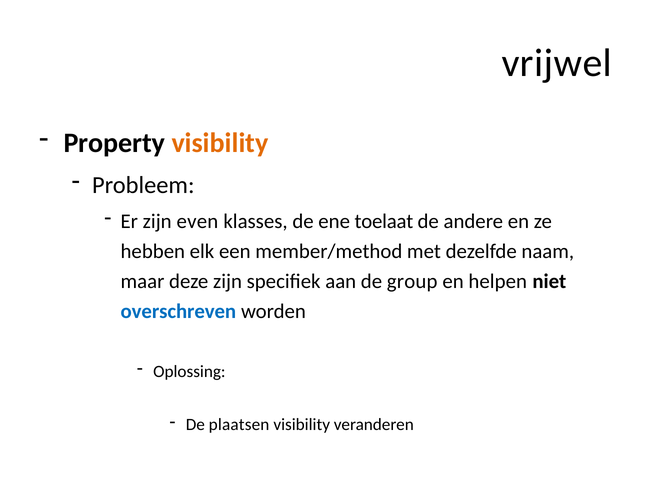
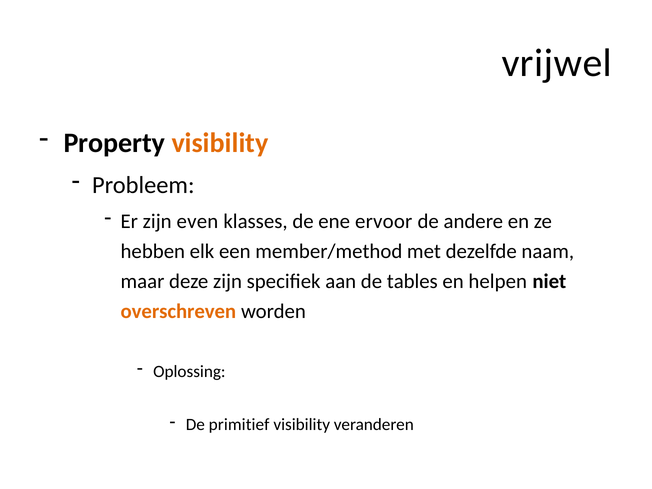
toelaat: toelaat -> ervoor
group: group -> tables
overschreven colour: blue -> orange
plaatsen: plaatsen -> primitief
